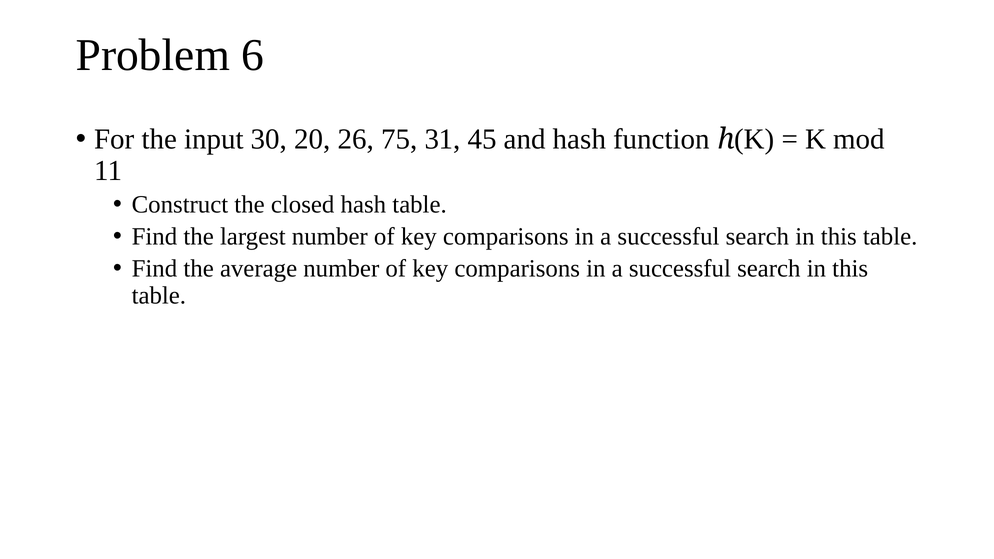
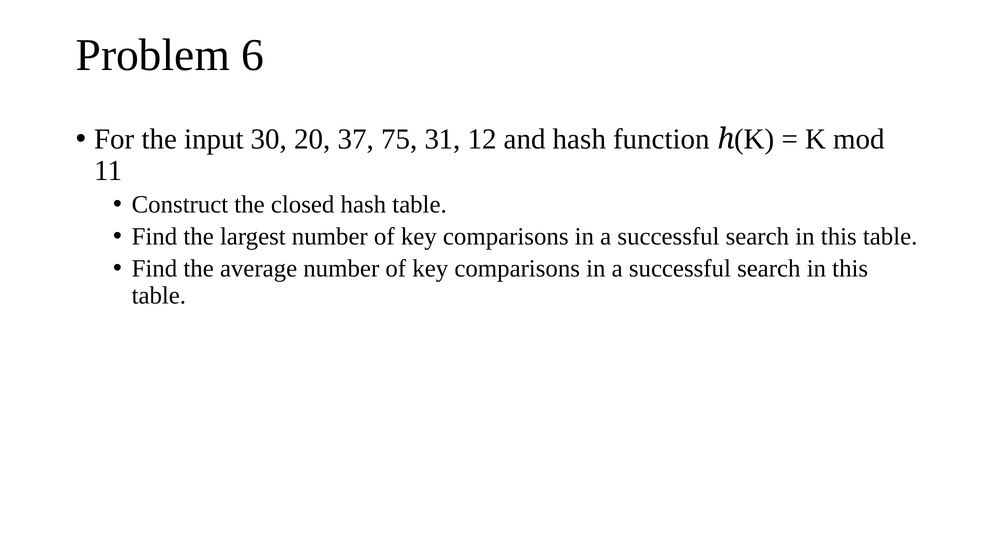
26: 26 -> 37
45: 45 -> 12
